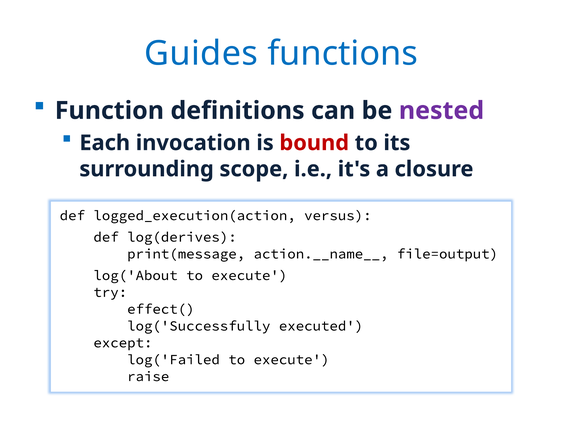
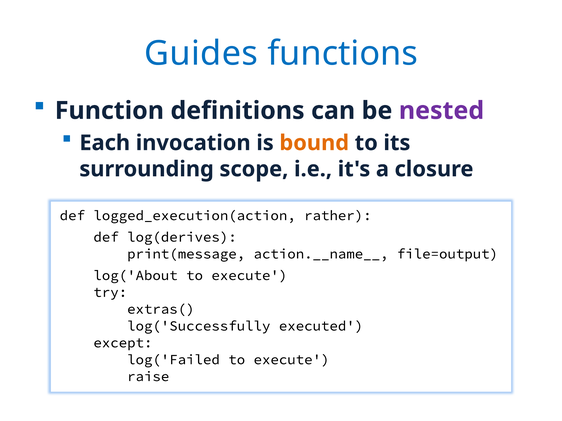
bound colour: red -> orange
versus: versus -> rather
effect(: effect( -> extras(
